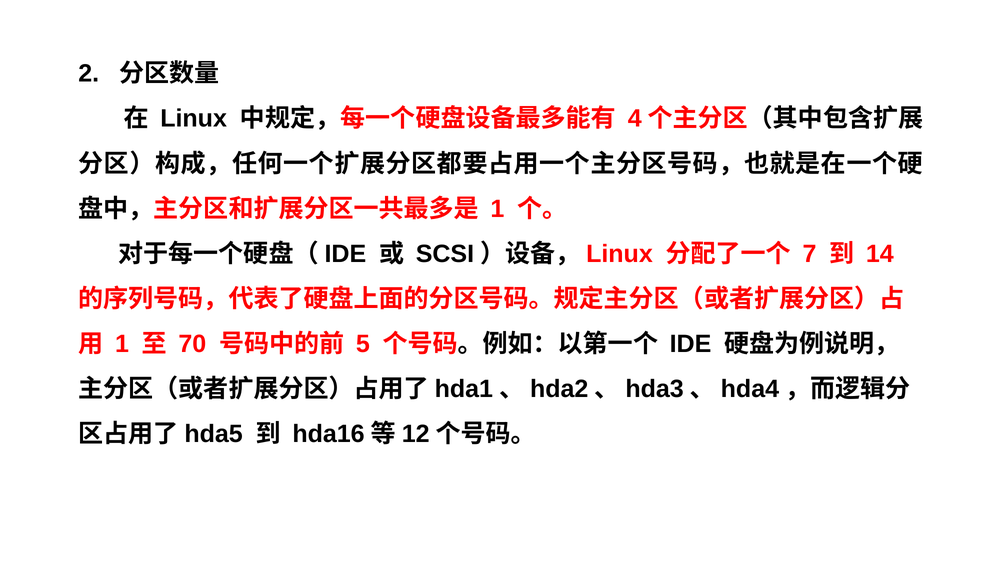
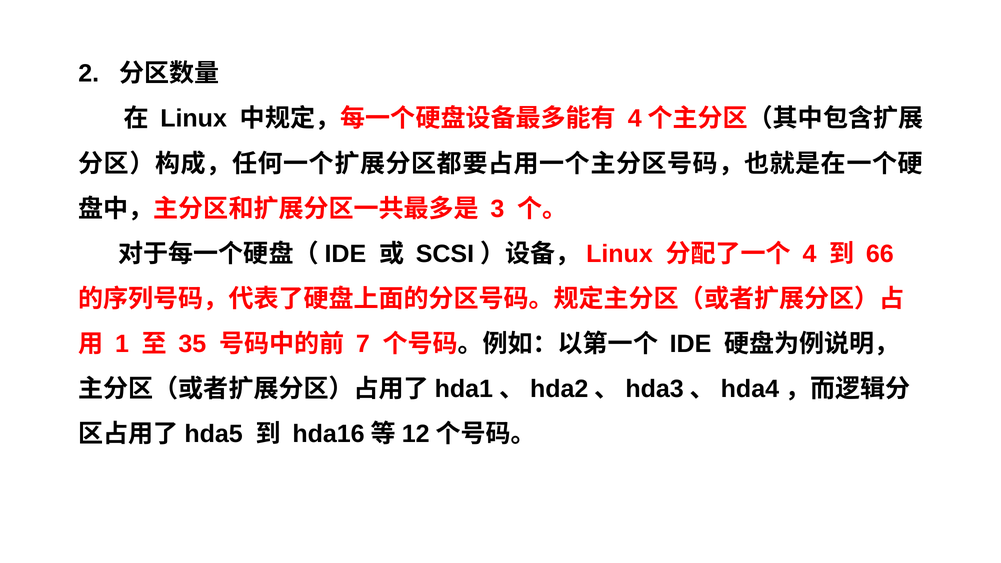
1 at (497, 209): 1 -> 3
7: 7 -> 4
14: 14 -> 66
70: 70 -> 35
5: 5 -> 7
